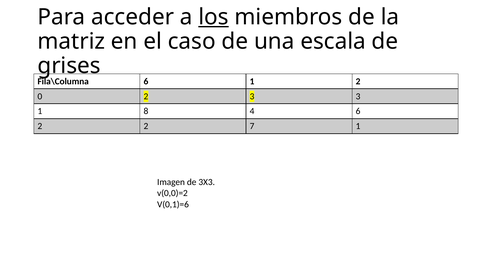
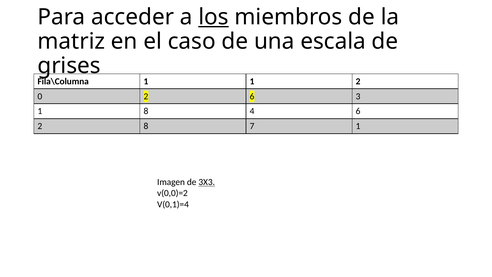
6 at (146, 81): 6 -> 1
2 3: 3 -> 6
2 2: 2 -> 8
3X3 underline: none -> present
V(0,1)=6: V(0,1)=6 -> V(0,1)=4
